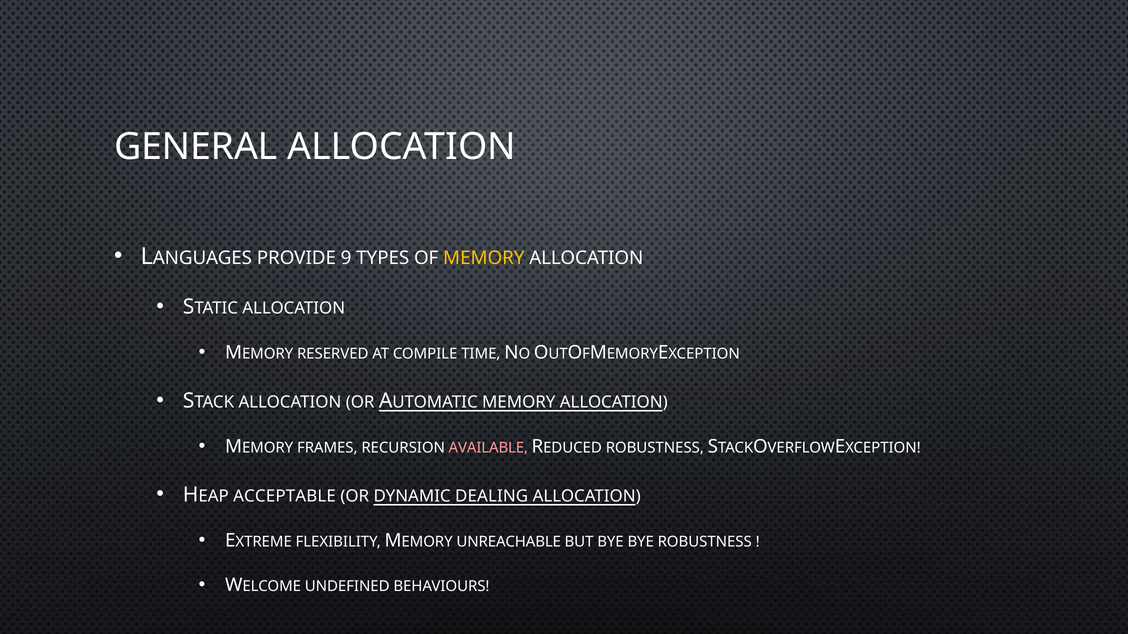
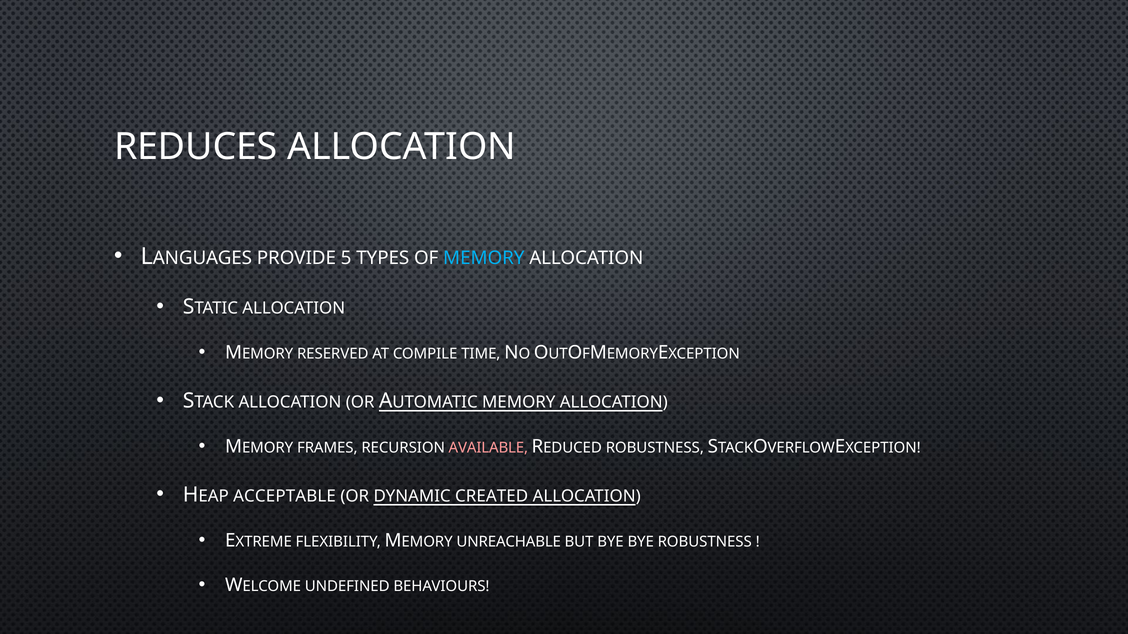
GENERAL: GENERAL -> REDUCES
9: 9 -> 5
MEMORY at (484, 258) colour: yellow -> light blue
DEALING: DEALING -> CREATED
